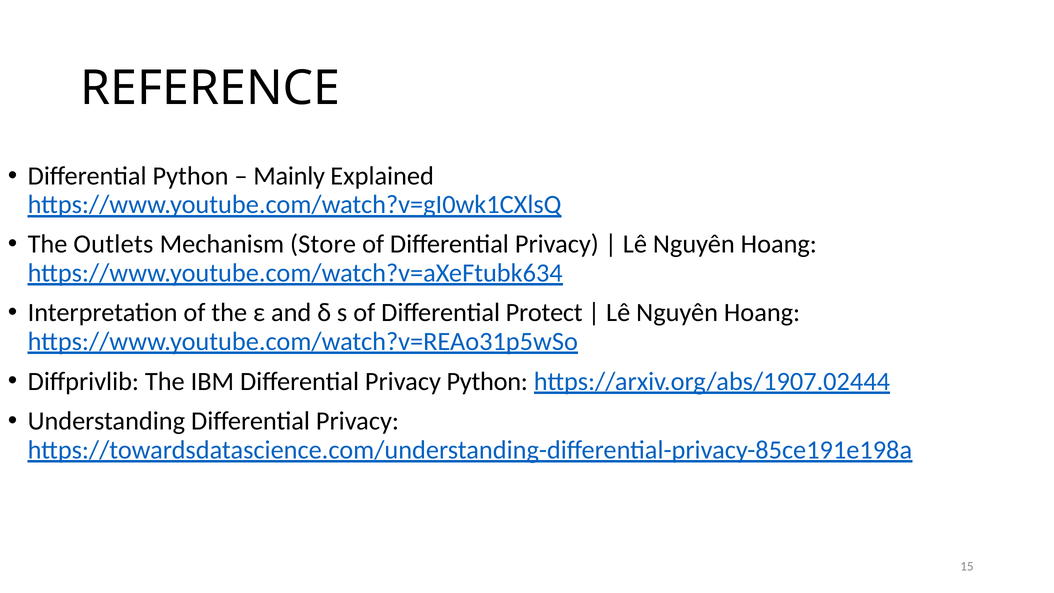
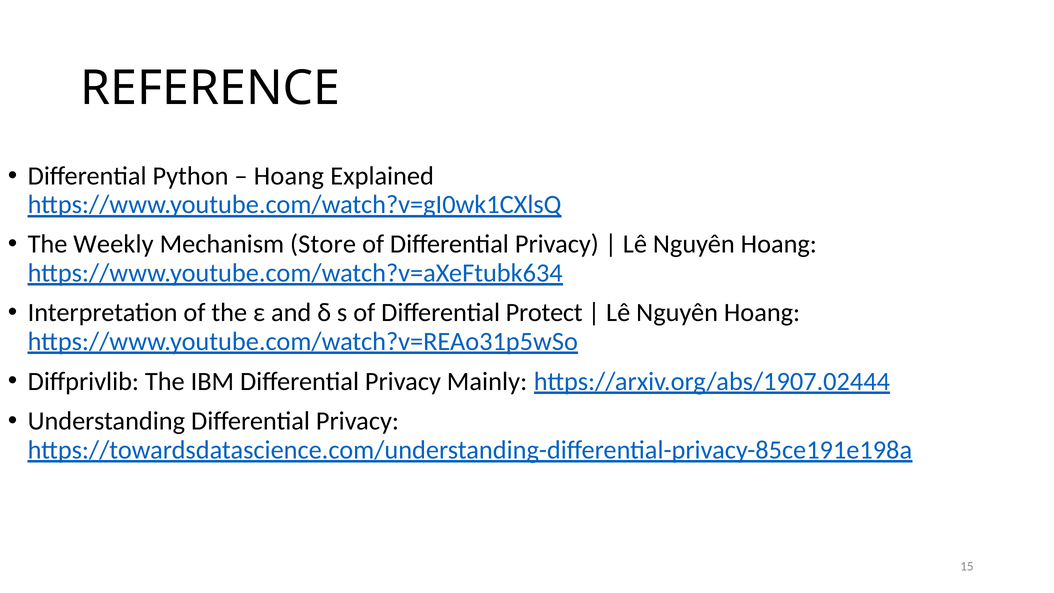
Mainly at (289, 176): Mainly -> Hoang
Outlets: Outlets -> Weekly
Privacy Python: Python -> Mainly
